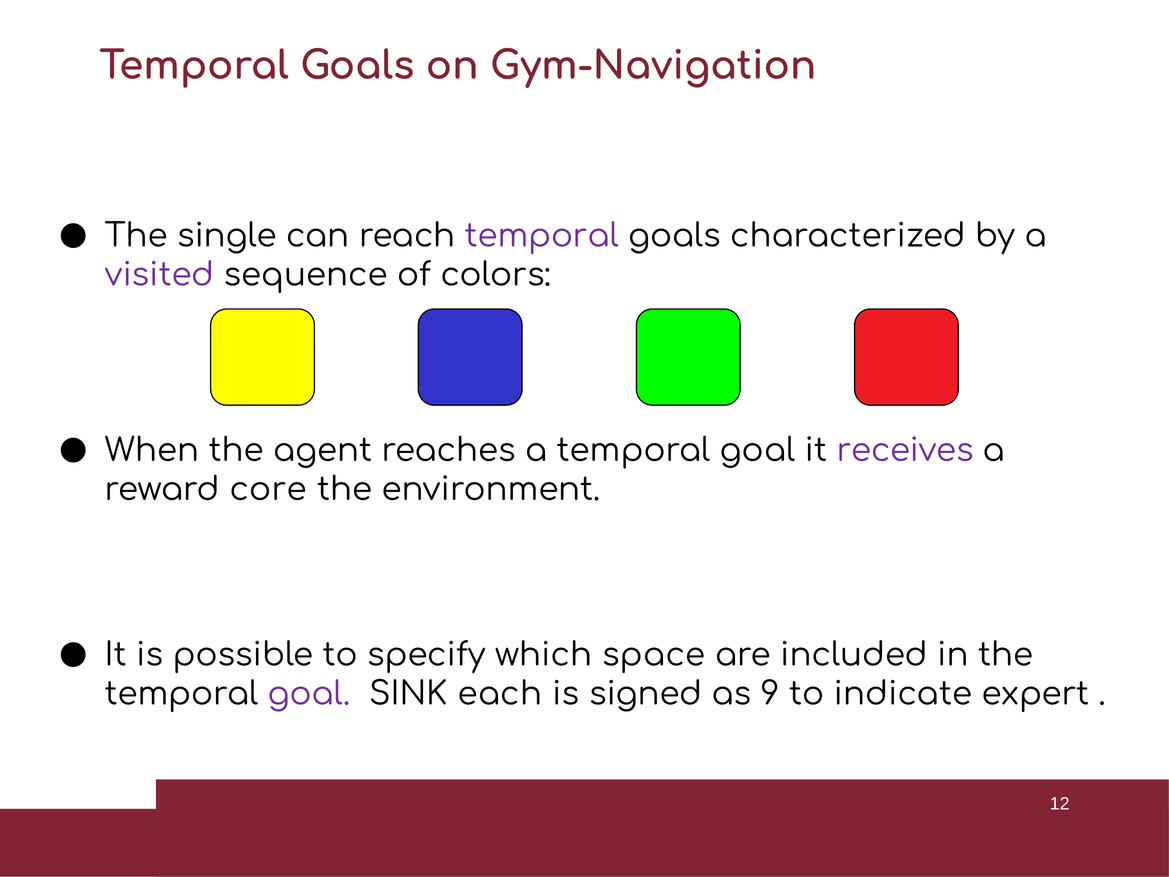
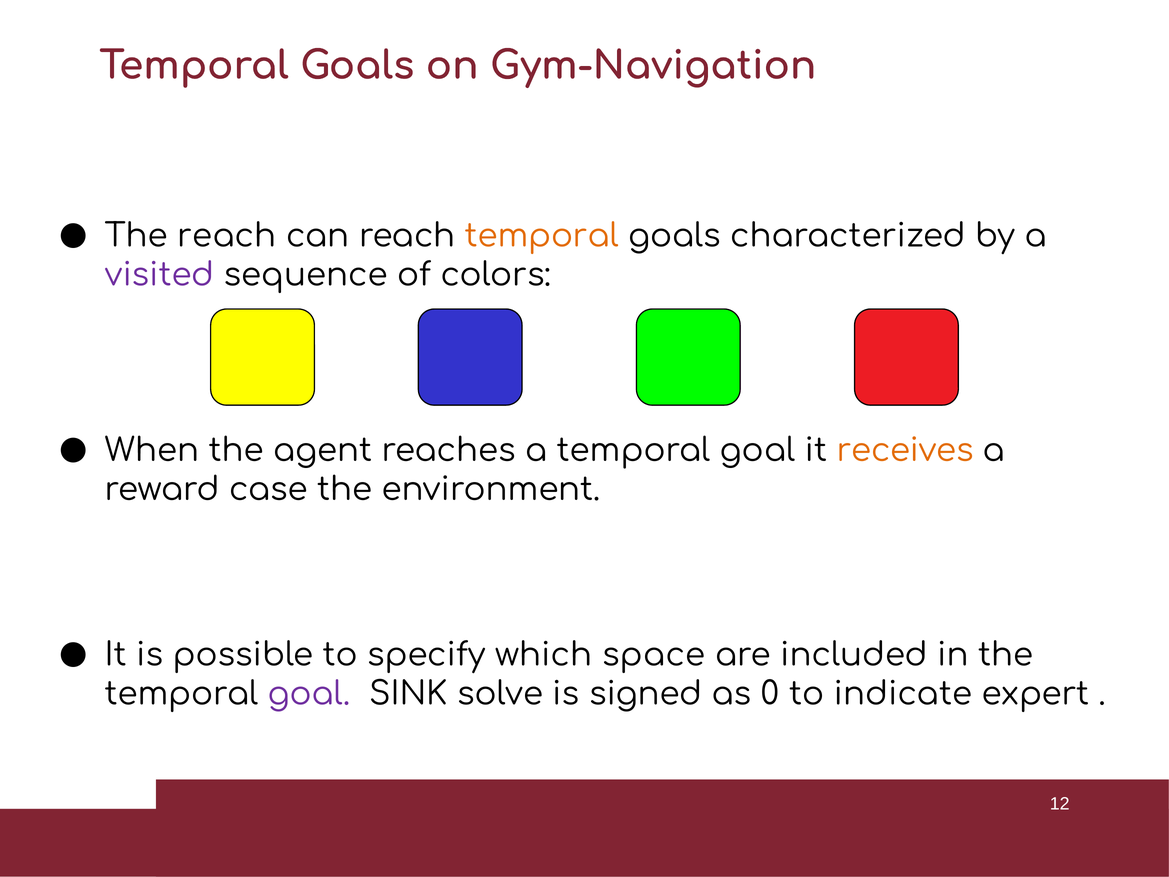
The single: single -> reach
temporal at (542, 236) colour: purple -> orange
receives colour: purple -> orange
core: core -> case
each: each -> solve
9: 9 -> 0
